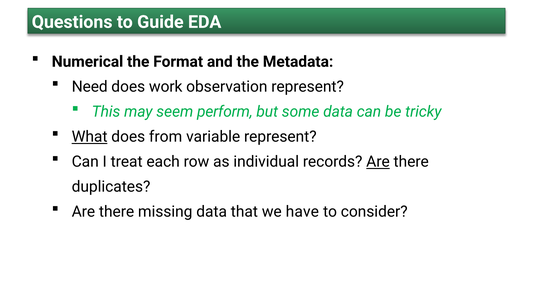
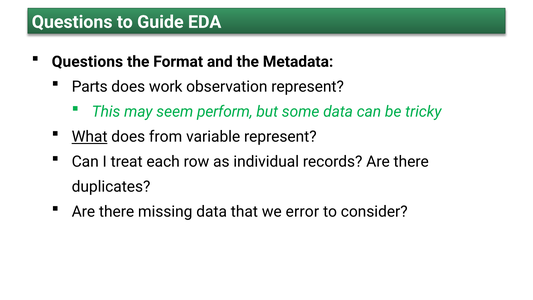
Numerical at (87, 62): Numerical -> Questions
Need: Need -> Parts
Are at (378, 162) underline: present -> none
have: have -> error
